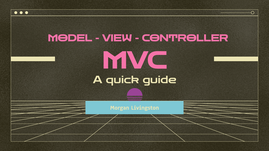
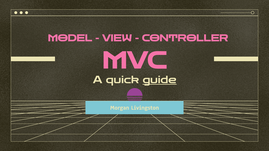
guide underline: none -> present
